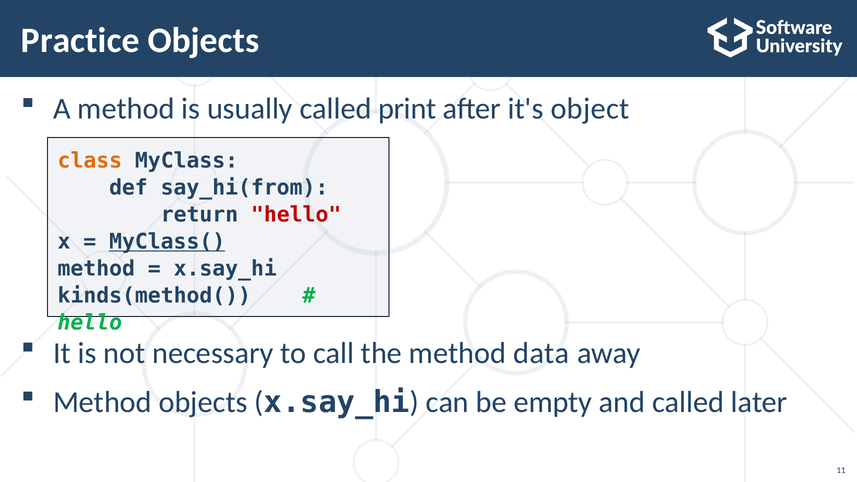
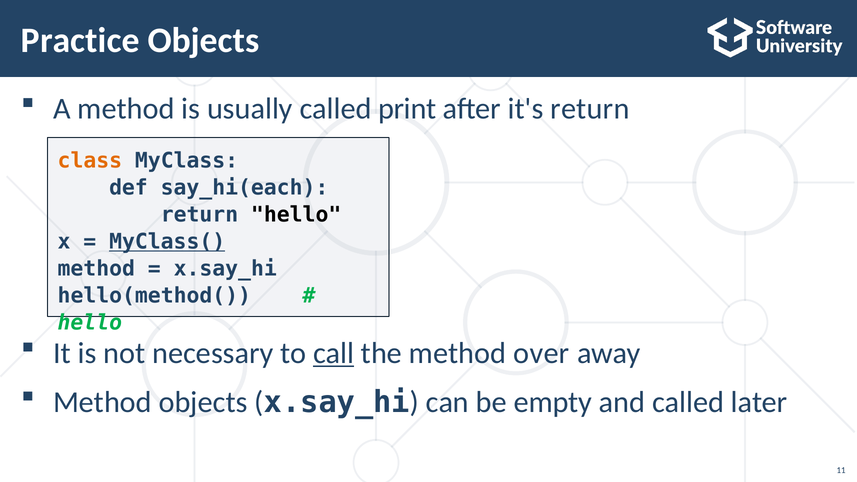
it's object: object -> return
say_hi(from: say_hi(from -> say_hi(each
hello at (296, 215) colour: red -> black
kinds(method(: kinds(method( -> hello(method(
call underline: none -> present
data: data -> over
